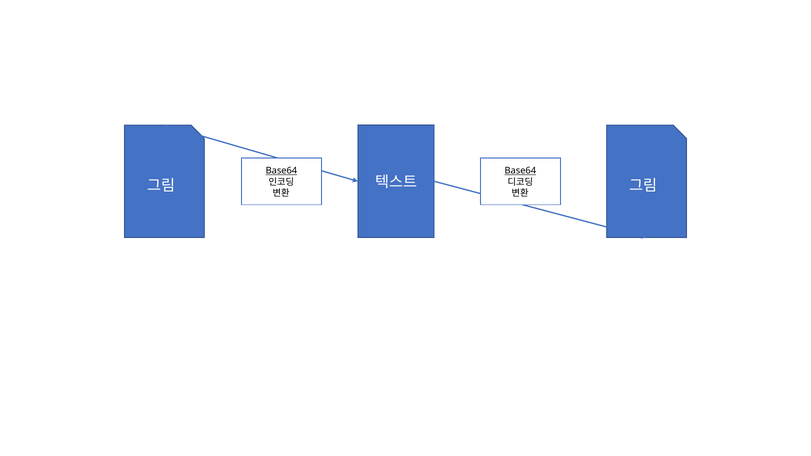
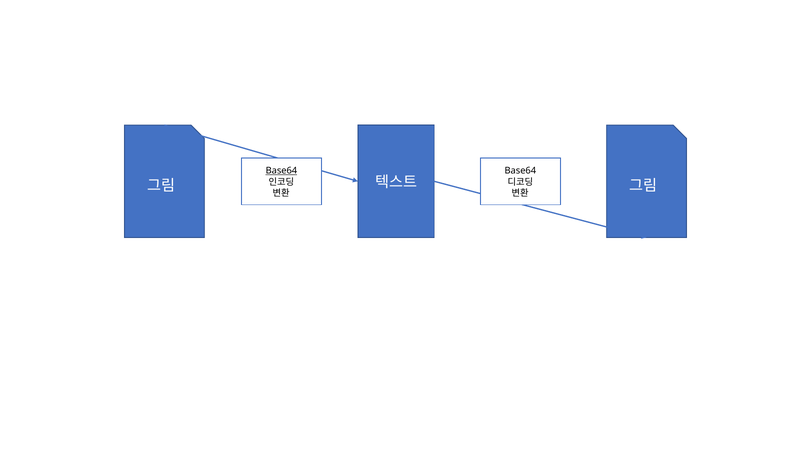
Base64 at (520, 171) underline: present -> none
